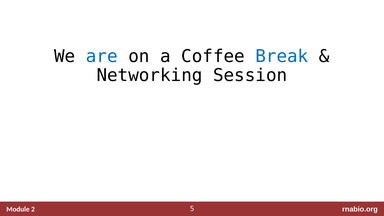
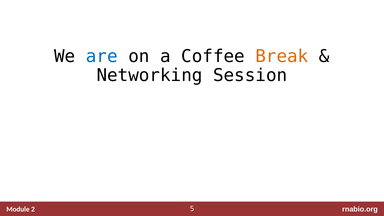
Break colour: blue -> orange
